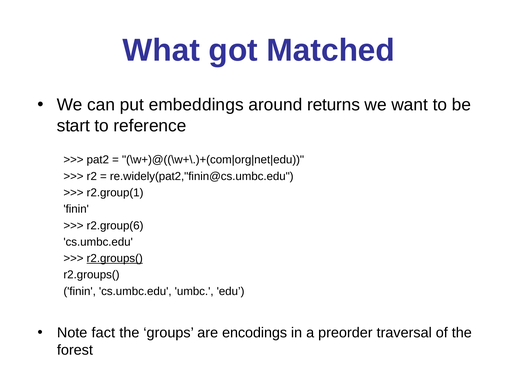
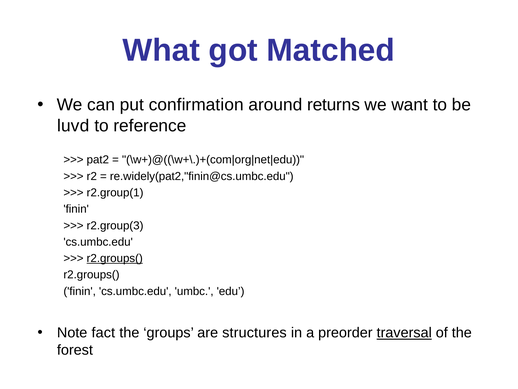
embeddings: embeddings -> confirmation
start: start -> luvd
r2.group(6: r2.group(6 -> r2.group(3
encodings: encodings -> structures
traversal underline: none -> present
